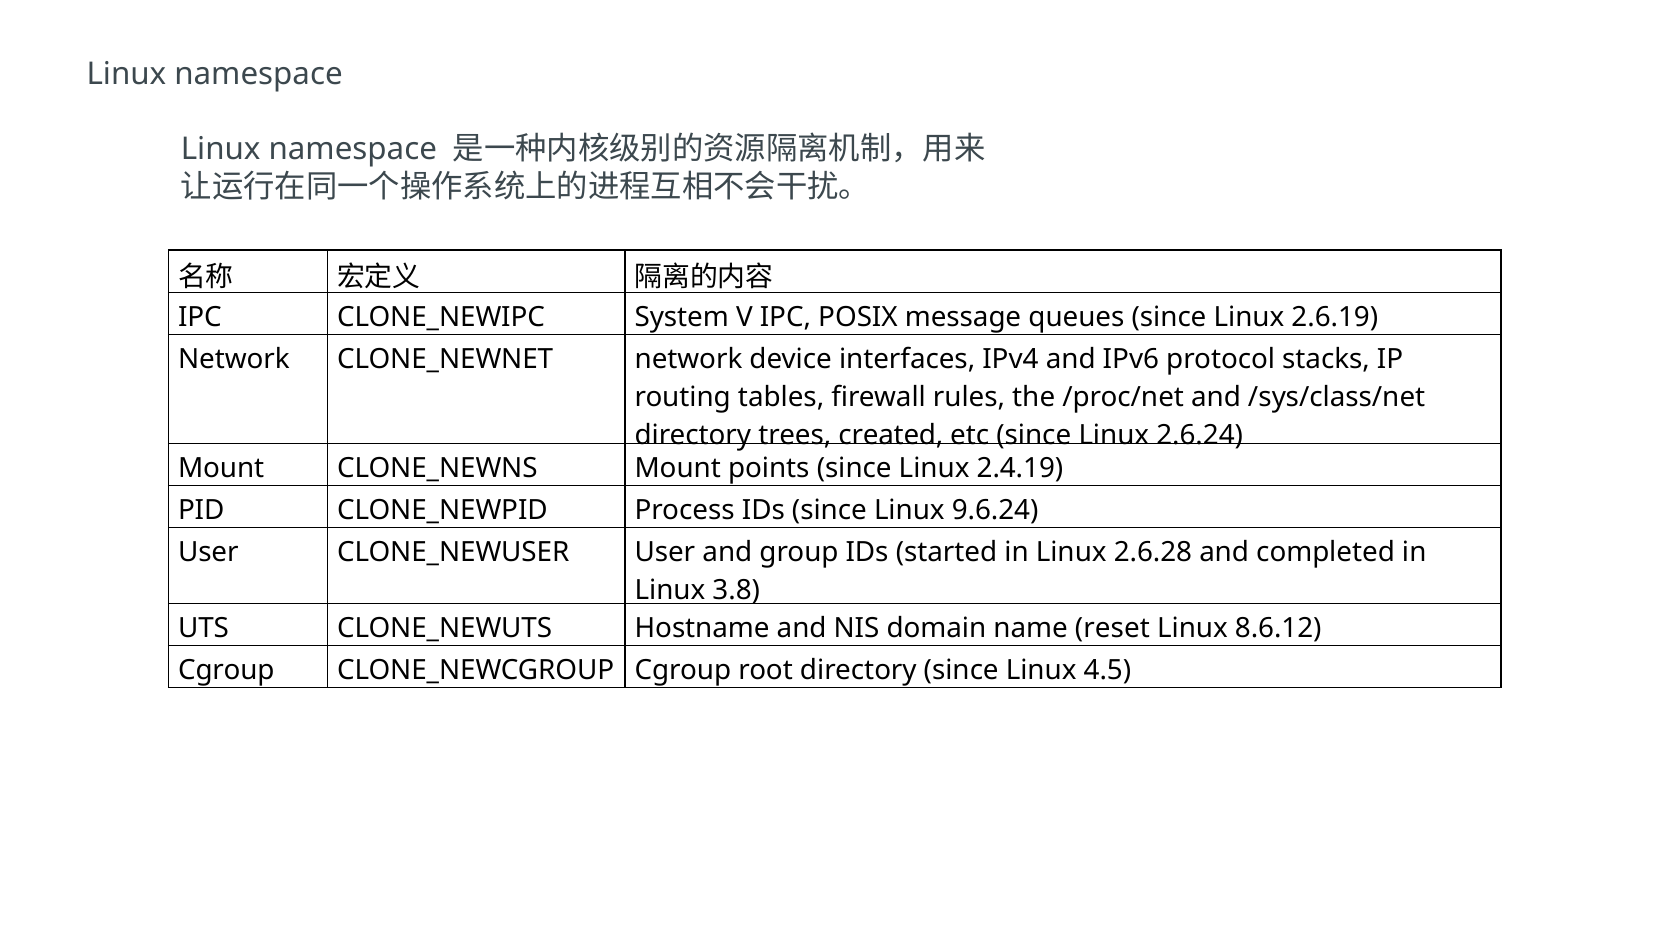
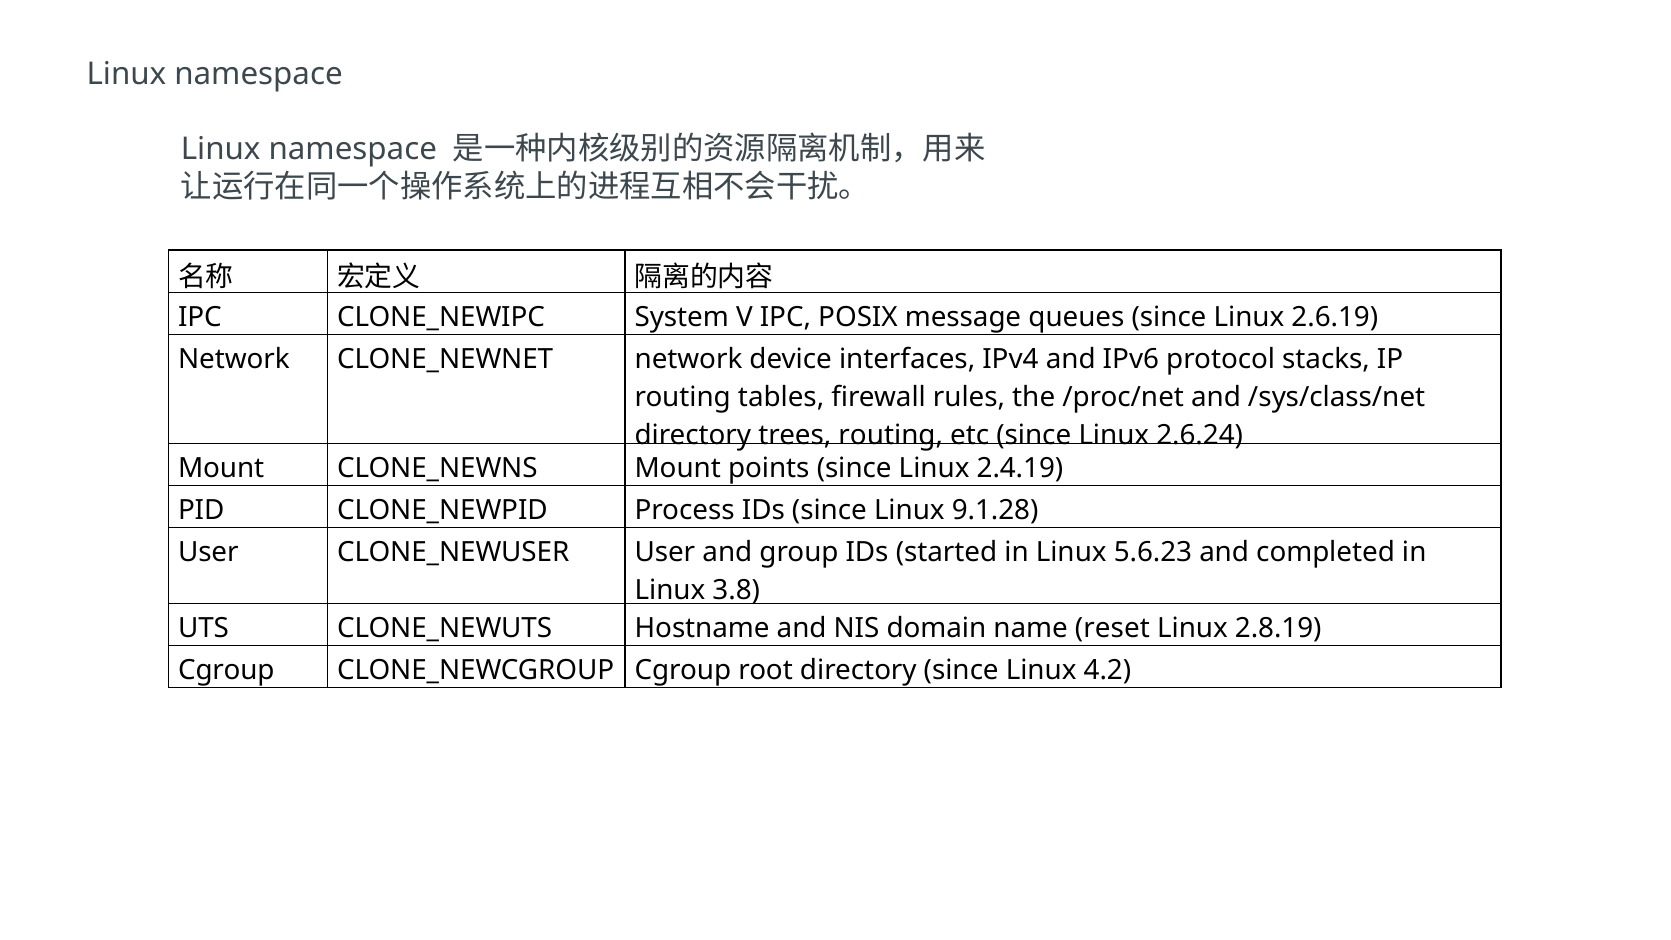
trees created: created -> routing
9.6.24: 9.6.24 -> 9.1.28
2.6.28: 2.6.28 -> 5.6.23
8.6.12: 8.6.12 -> 2.8.19
4.5: 4.5 -> 4.2
